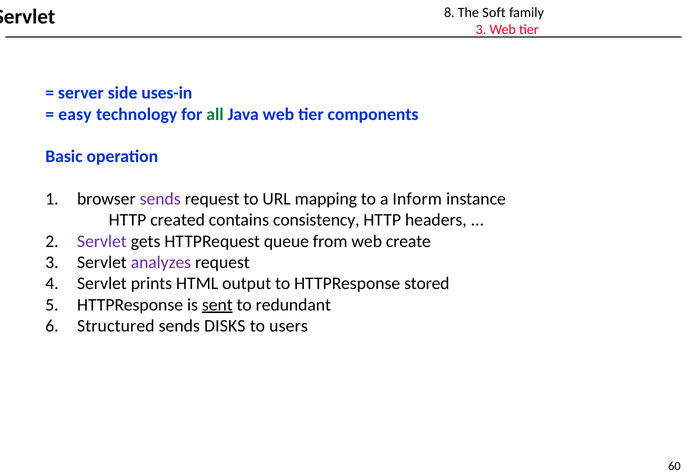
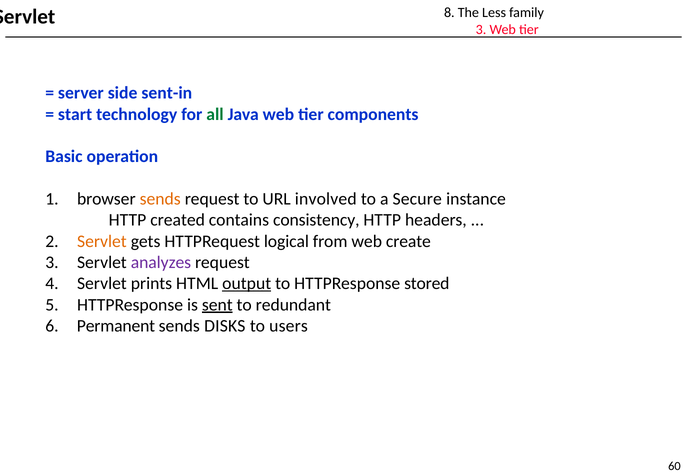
Soft: Soft -> Less
uses-in: uses-in -> sent-in
easy: easy -> start
sends at (160, 199) colour: purple -> orange
mapping: mapping -> involved
Inform: Inform -> Secure
Servlet at (102, 241) colour: purple -> orange
queue: queue -> logical
output underline: none -> present
Structured: Structured -> Permanent
